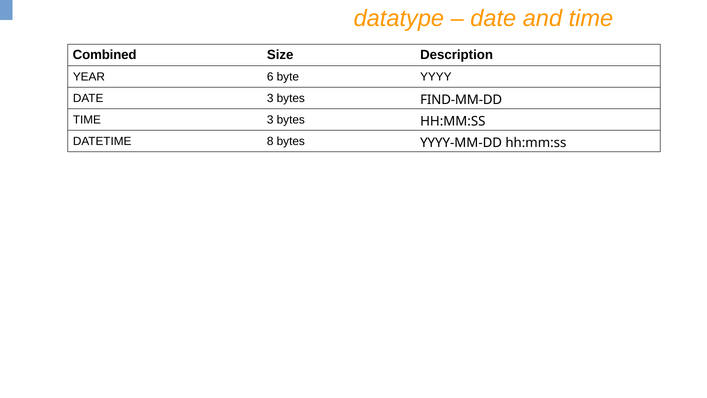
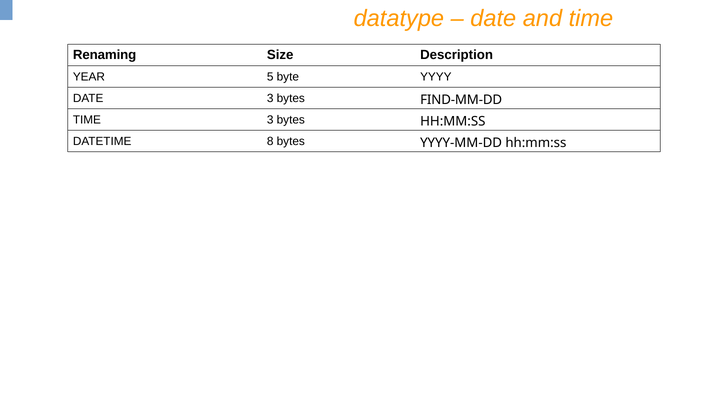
Combined: Combined -> Renaming
6: 6 -> 5
